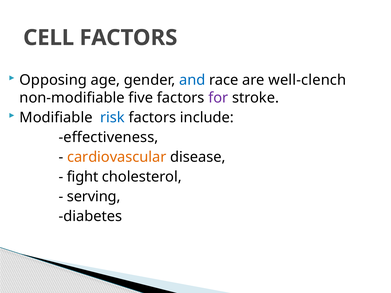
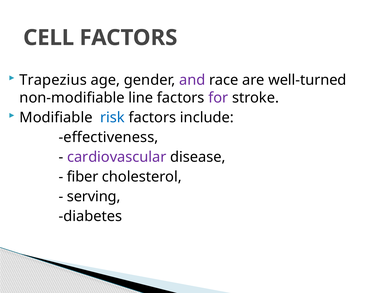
Opposing: Opposing -> Trapezius
and colour: blue -> purple
well-clench: well-clench -> well-turned
five: five -> line
cardiovascular colour: orange -> purple
fight: fight -> fiber
